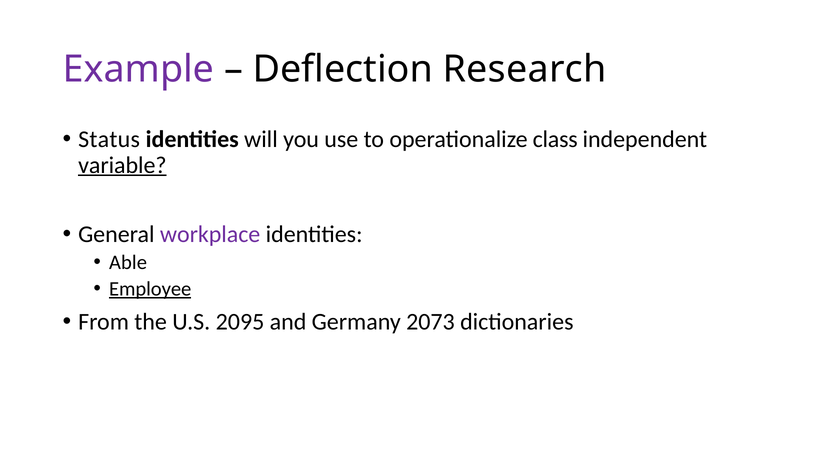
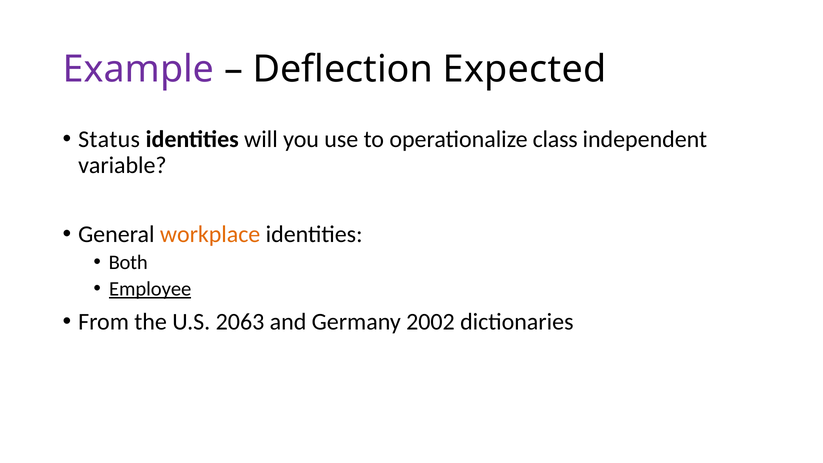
Research: Research -> Expected
variable underline: present -> none
workplace colour: purple -> orange
Able: Able -> Both
2095: 2095 -> 2063
2073: 2073 -> 2002
